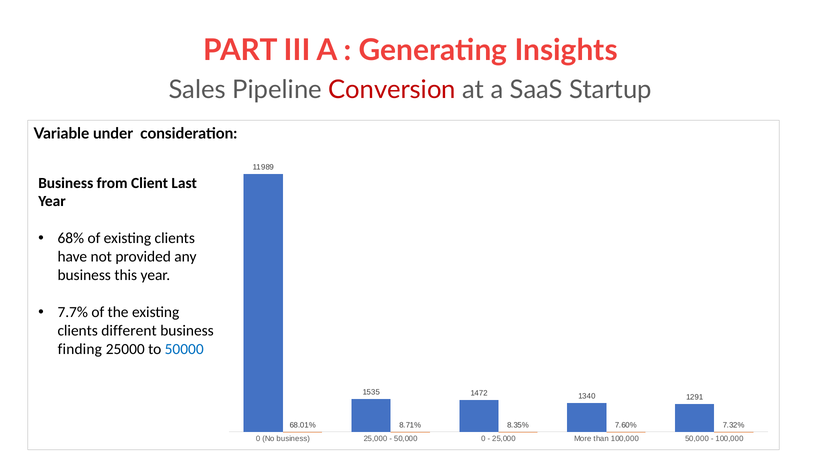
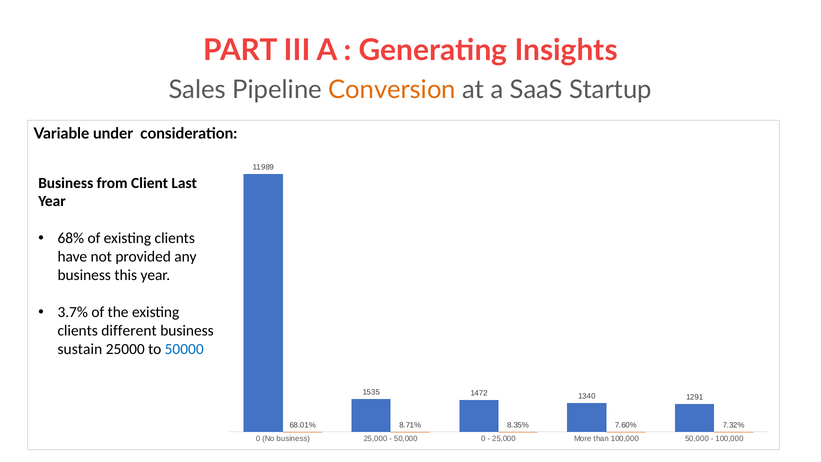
Conversion colour: red -> orange
7.7%: 7.7% -> 3.7%
finding: finding -> sustain
